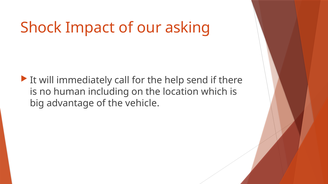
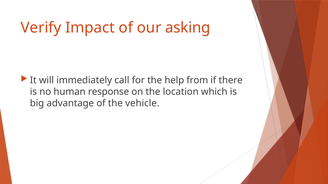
Shock: Shock -> Verify
send: send -> from
including: including -> response
